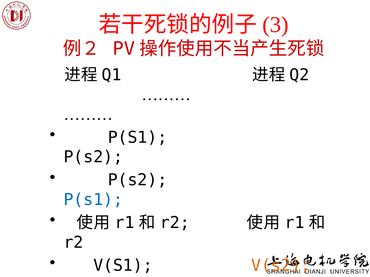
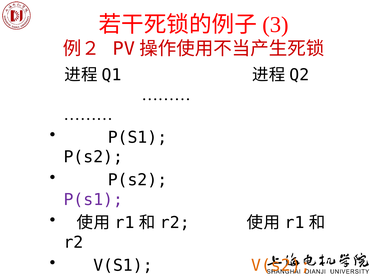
P(s1 at (93, 200) colour: blue -> purple
